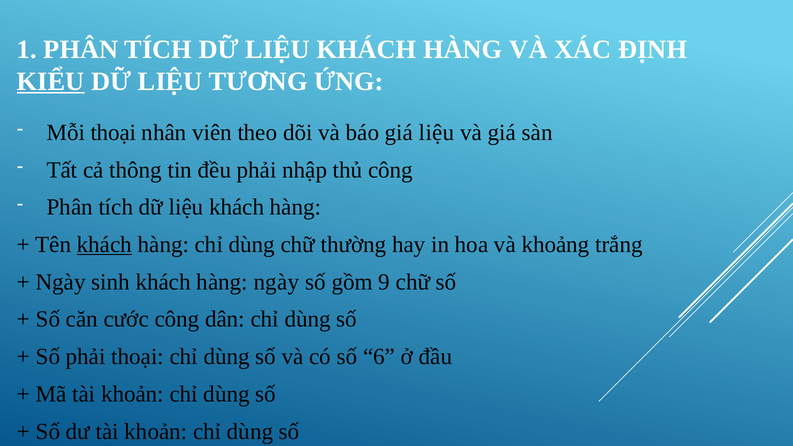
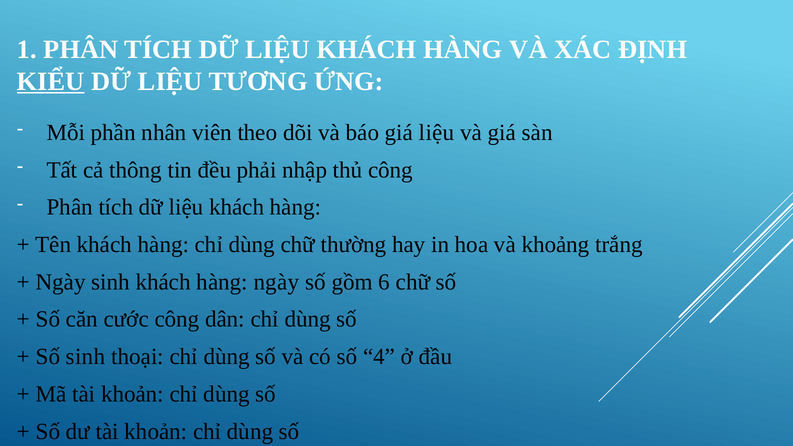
Mỗi thoại: thoại -> phần
khách at (104, 245) underline: present -> none
9: 9 -> 6
Số phải: phải -> sinh
6: 6 -> 4
